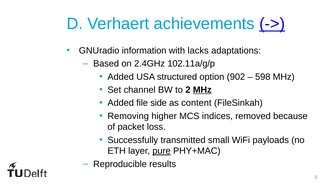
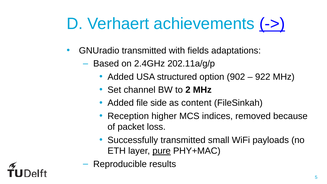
GNUradio information: information -> transmitted
lacks: lacks -> fields
102.11a/g/p: 102.11a/g/p -> 202.11a/g/p
598: 598 -> 922
MHz at (202, 90) underline: present -> none
Removing: Removing -> Reception
